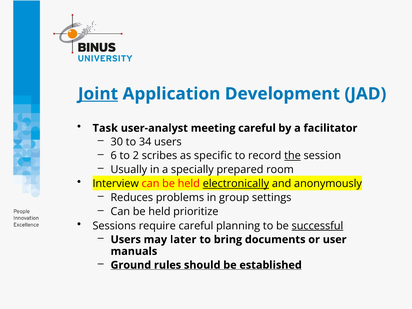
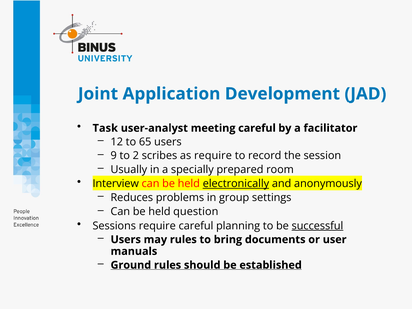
Joint underline: present -> none
30: 30 -> 12
34: 34 -> 65
6: 6 -> 9
as specific: specific -> require
the underline: present -> none
prioritize: prioritize -> question
may later: later -> rules
